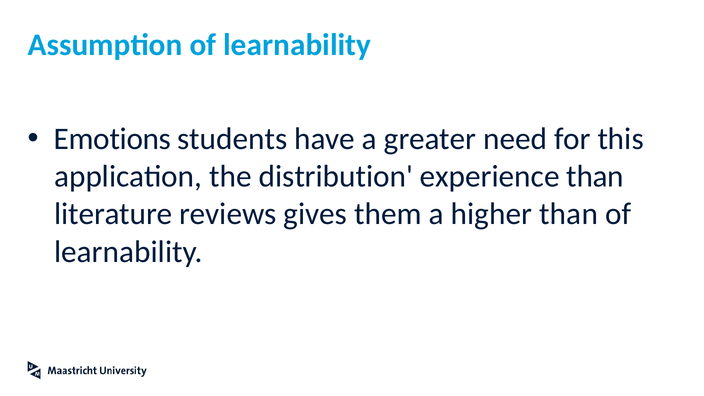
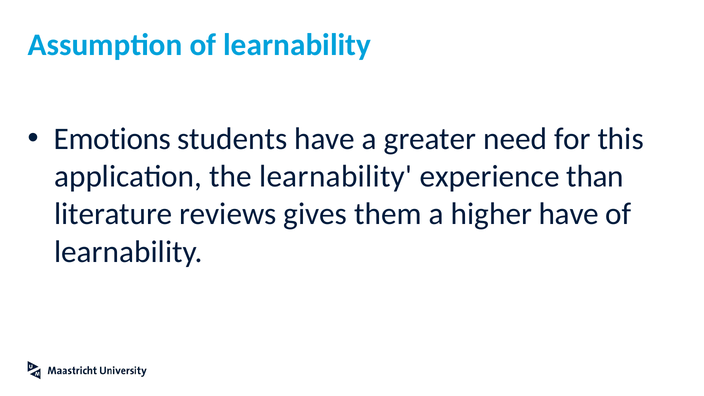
the distribution: distribution -> learnability
higher than: than -> have
